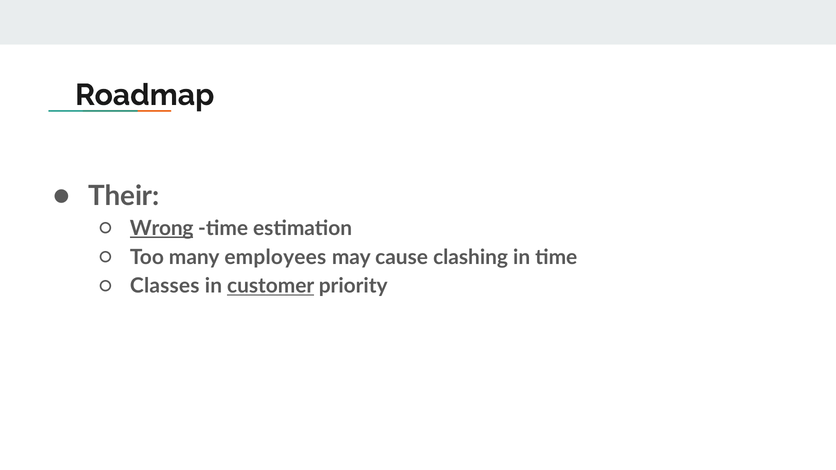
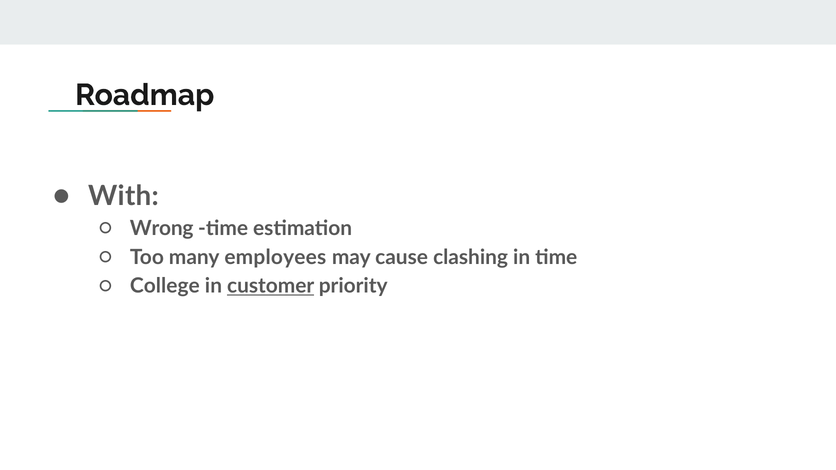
Their: Their -> With
Wrong underline: present -> none
Classes: Classes -> College
